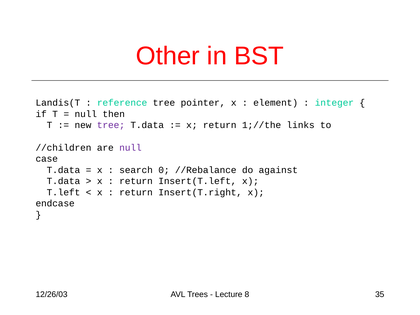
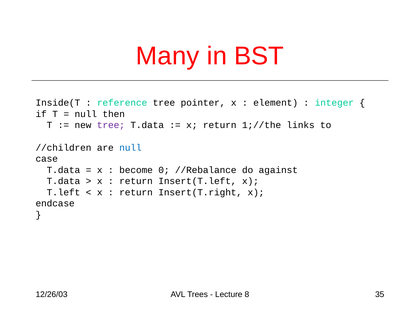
Other: Other -> Many
Landis(T: Landis(T -> Inside(T
null at (130, 148) colour: purple -> blue
search: search -> become
